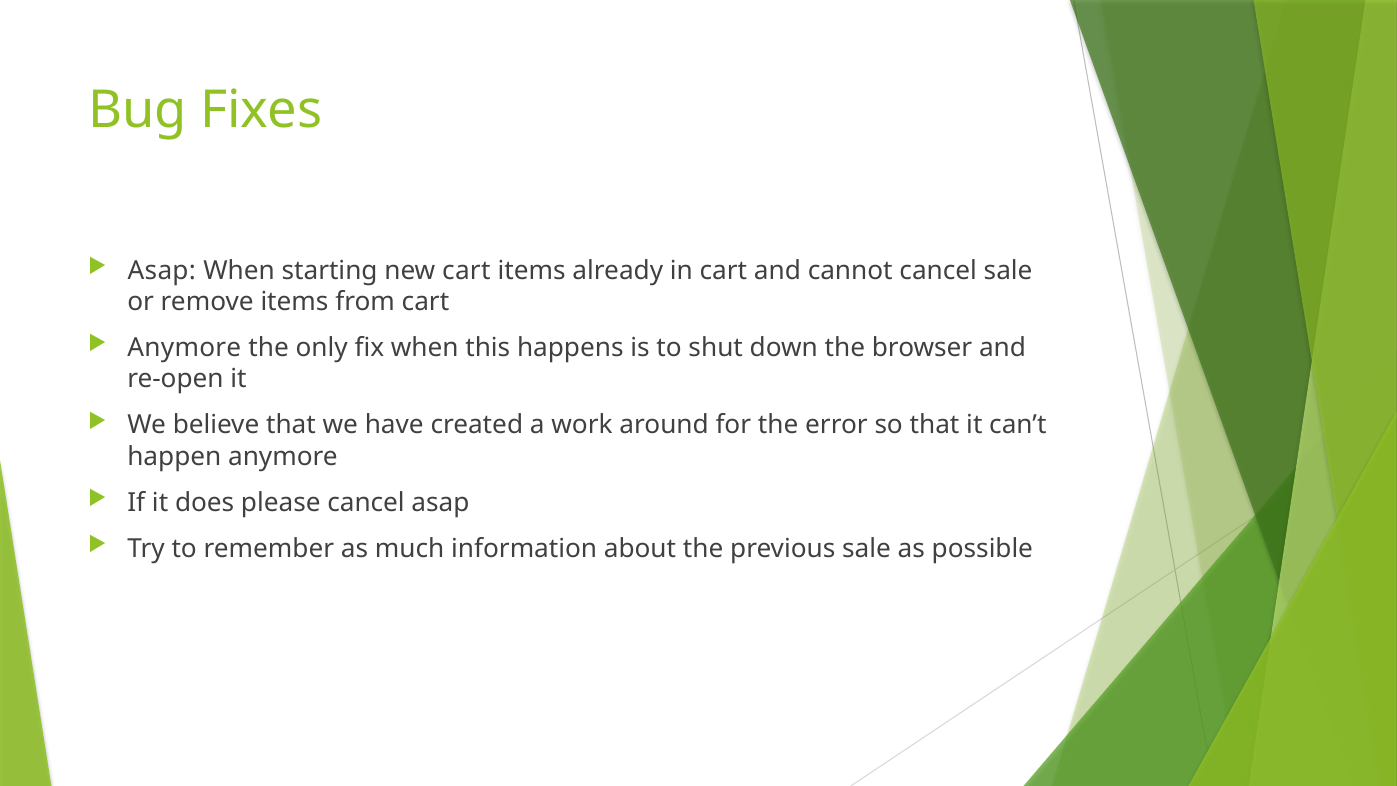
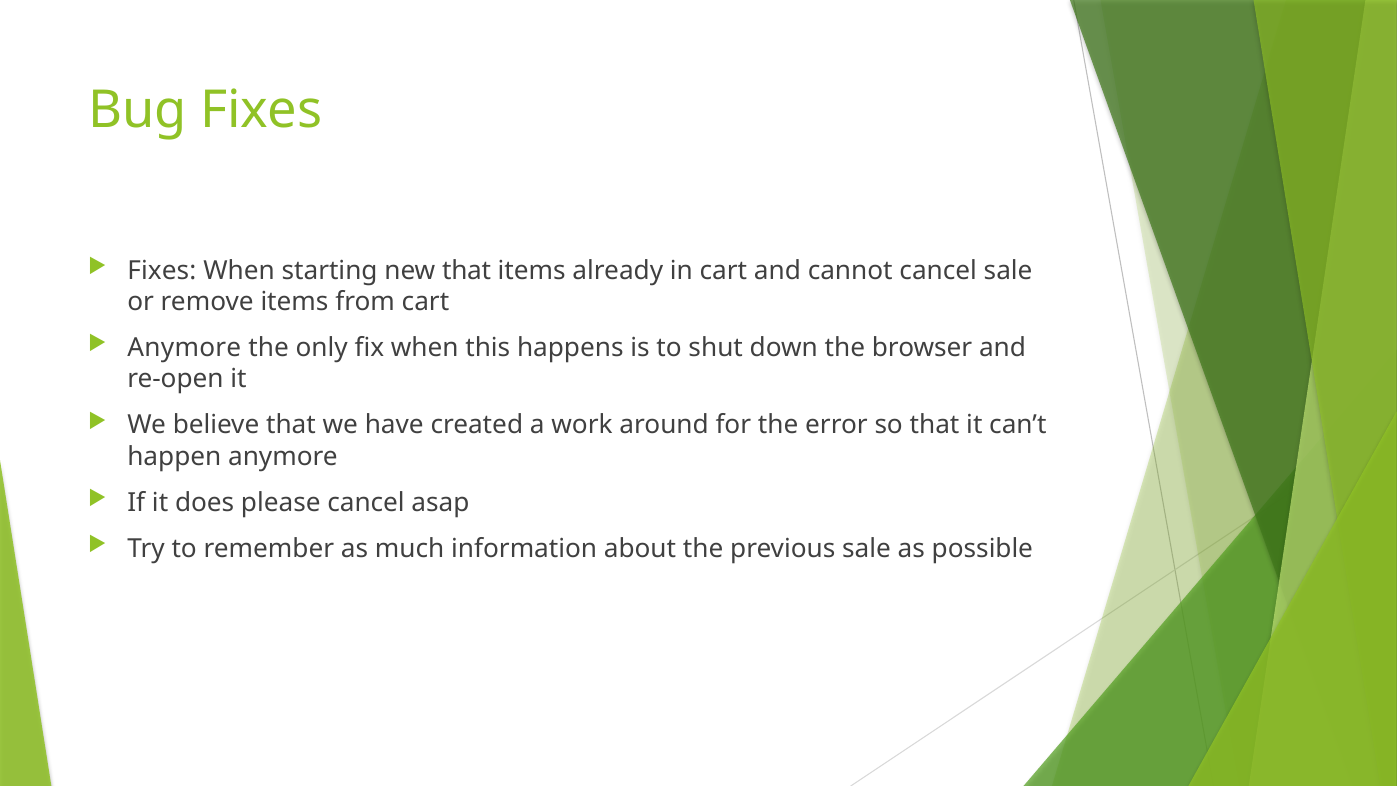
Asap at (162, 270): Asap -> Fixes
new cart: cart -> that
